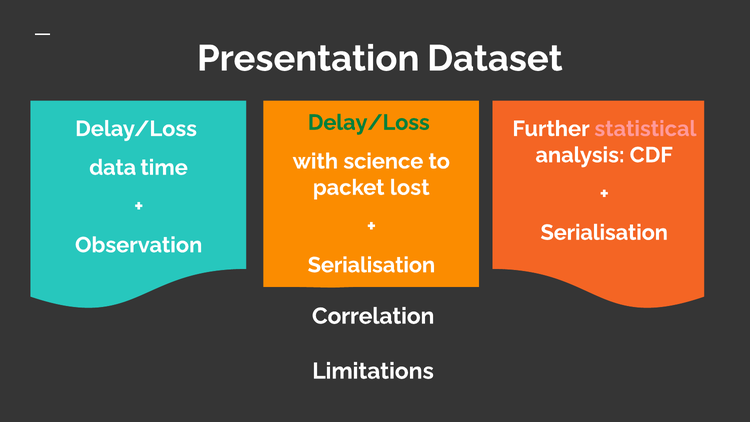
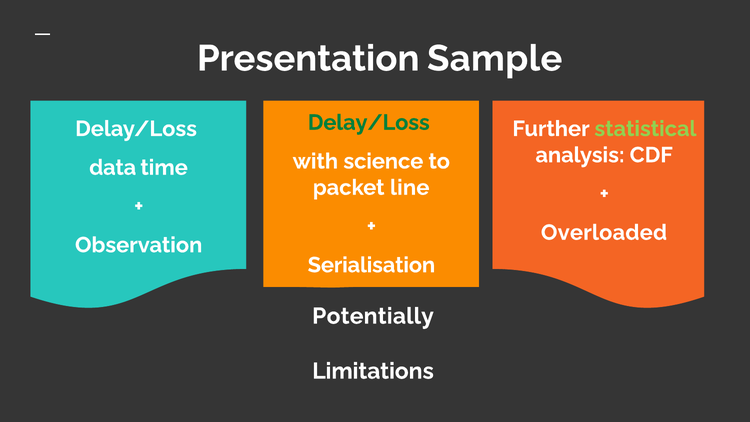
Dataset: Dataset -> Sample
statistical colour: pink -> light green
lost: lost -> line
Serialisation at (604, 233): Serialisation -> Overloaded
Correlation: Correlation -> Potentially
